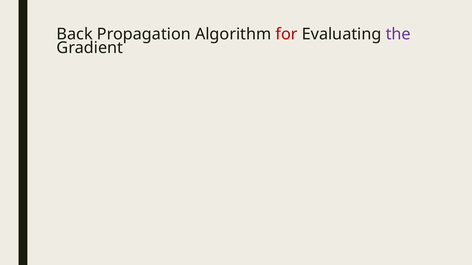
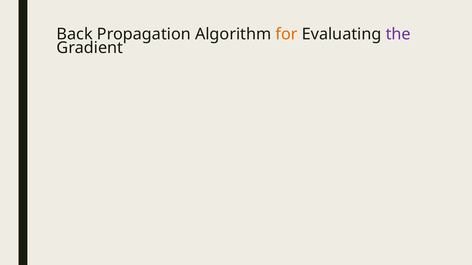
for colour: red -> orange
